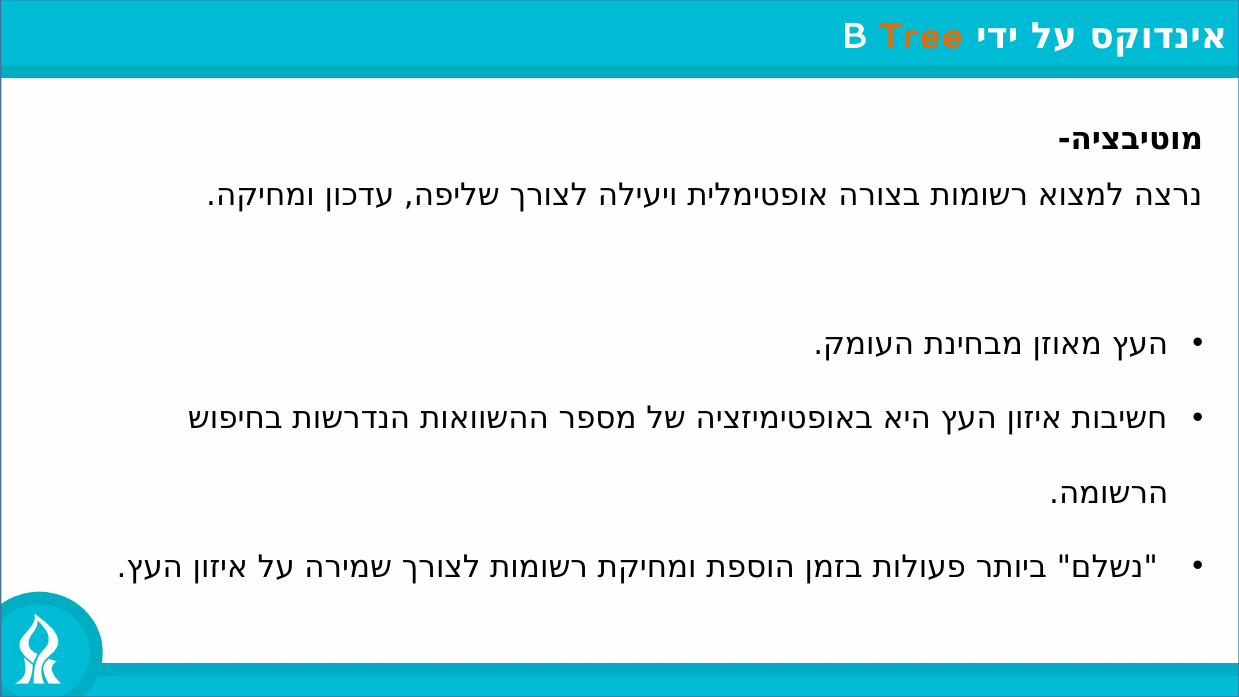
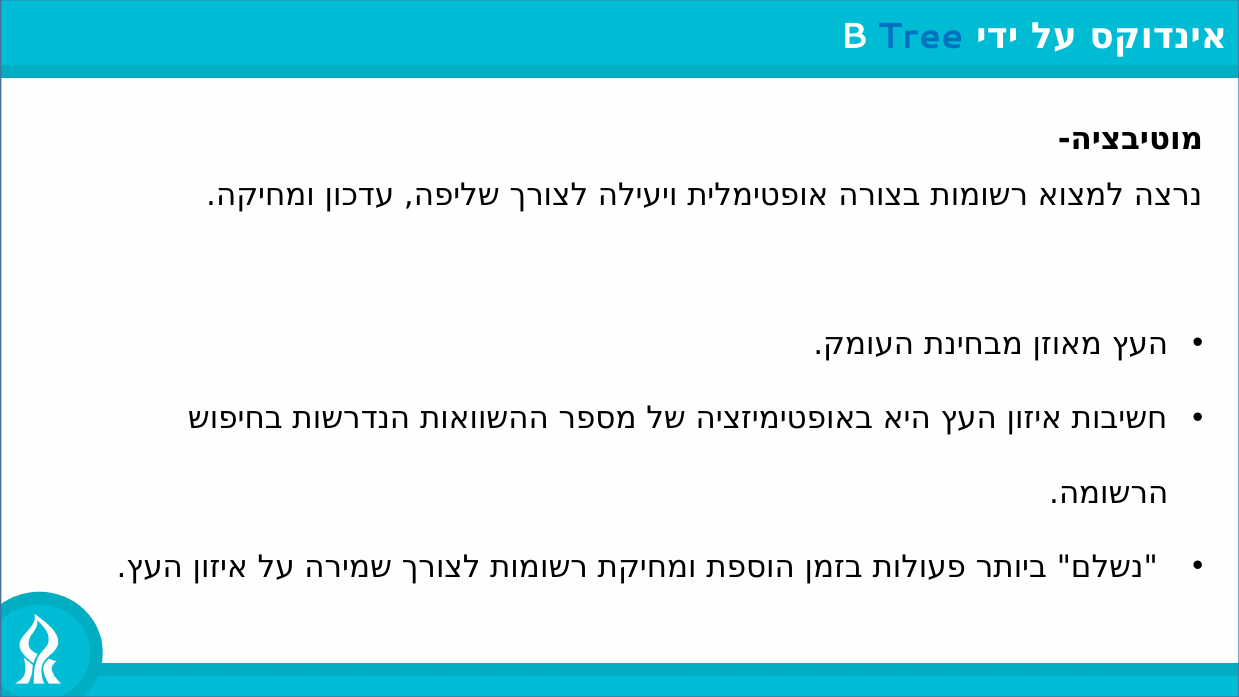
Tree colour: orange -> blue
